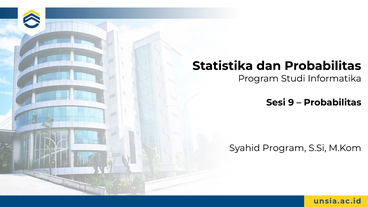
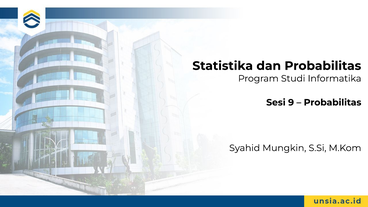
Syahid Program: Program -> Mungkin
